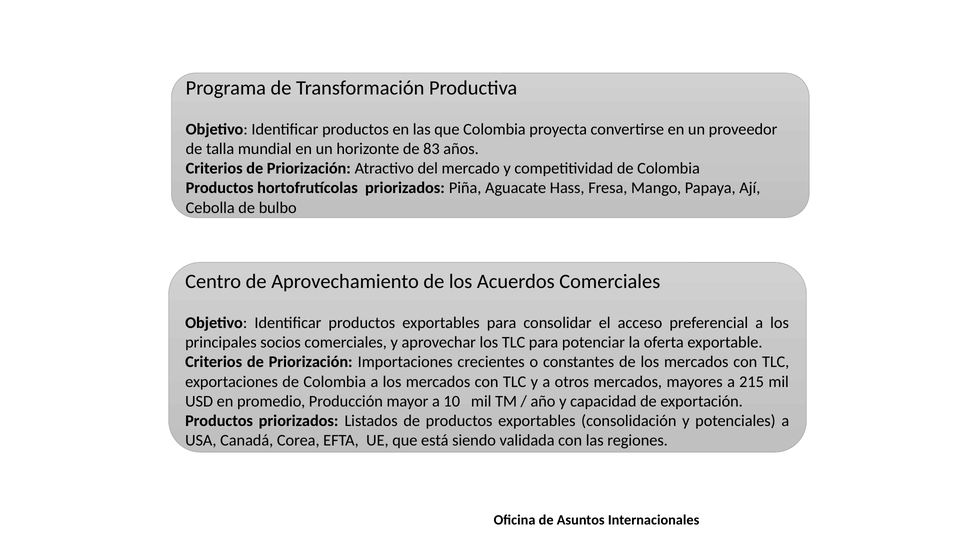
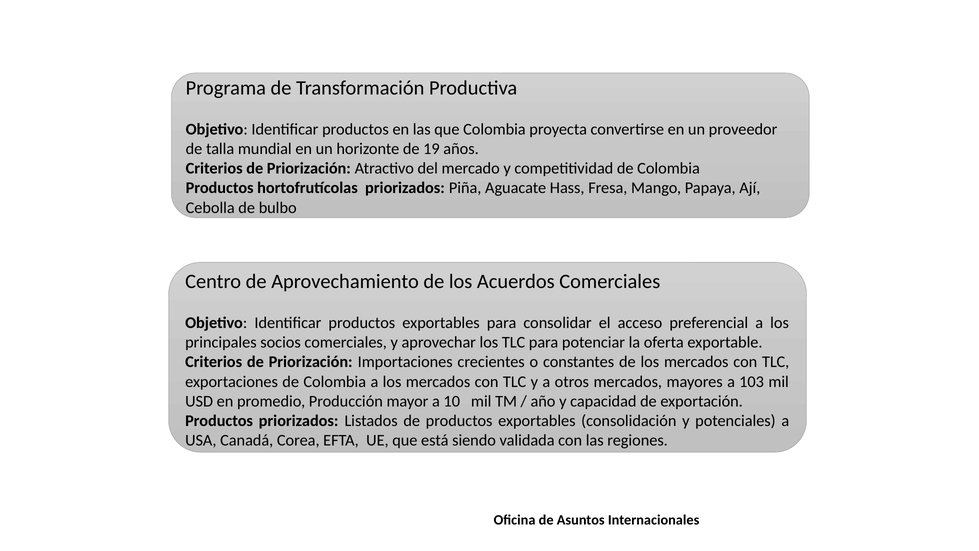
83: 83 -> 19
215: 215 -> 103
